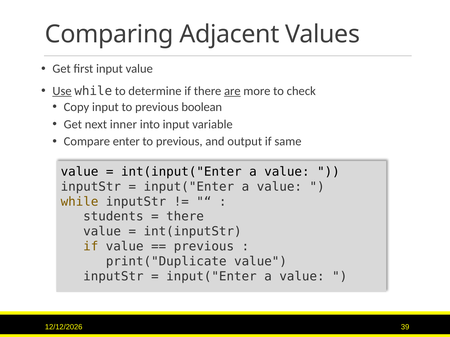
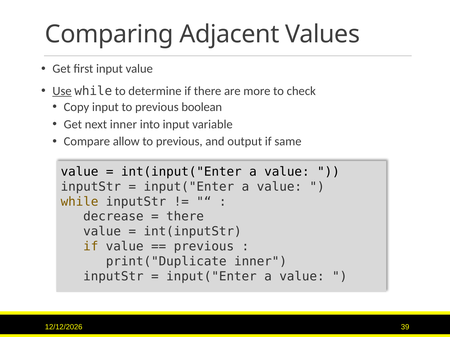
are underline: present -> none
enter: enter -> allow
students: students -> decrease
print("Duplicate value: value -> inner
